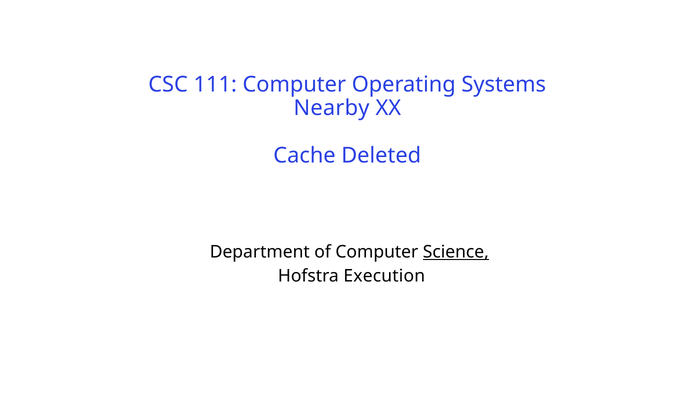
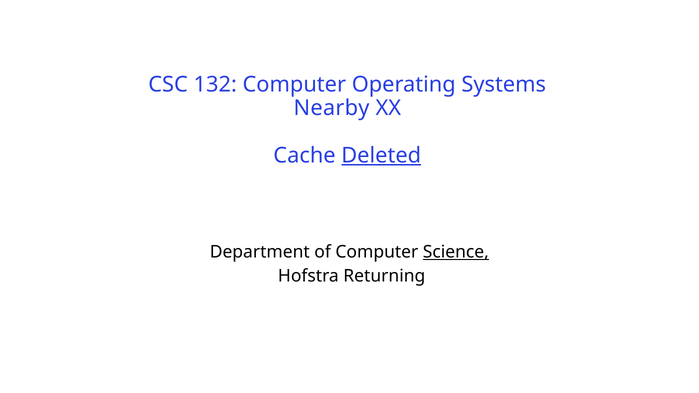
111: 111 -> 132
Deleted underline: none -> present
Execution: Execution -> Returning
